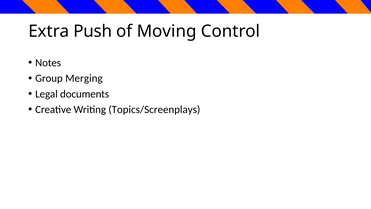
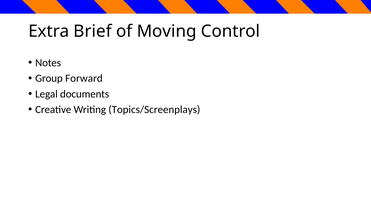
Push: Push -> Brief
Merging: Merging -> Forward
